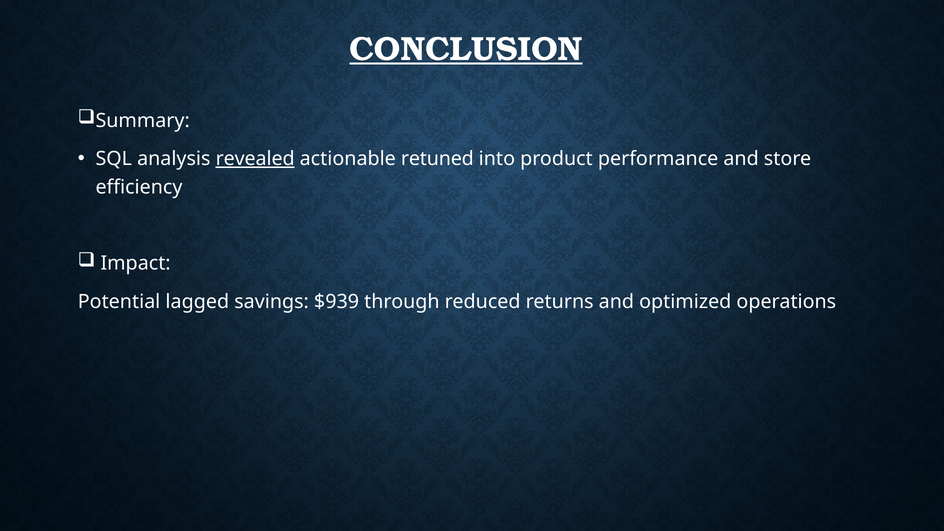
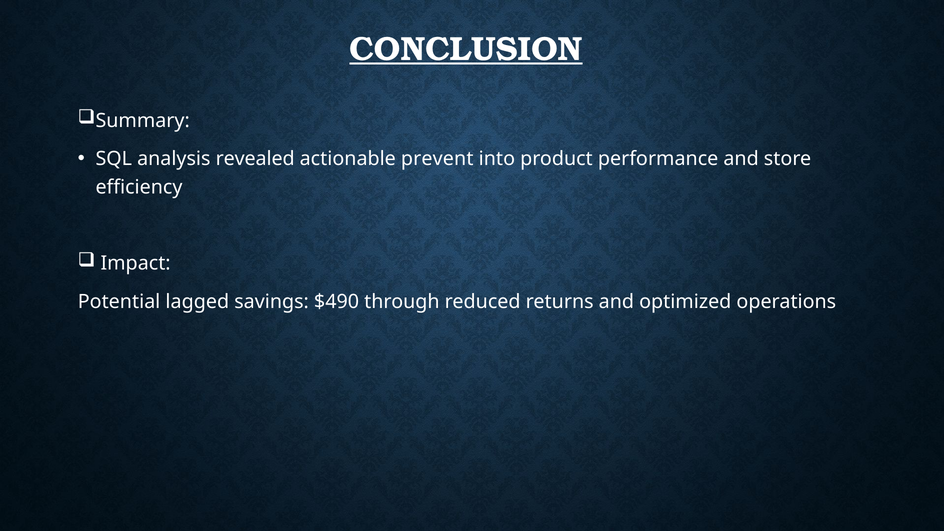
revealed underline: present -> none
retuned: retuned -> prevent
$939: $939 -> $490
